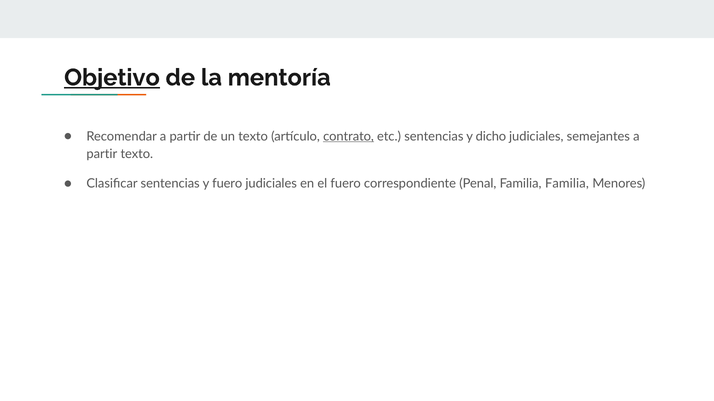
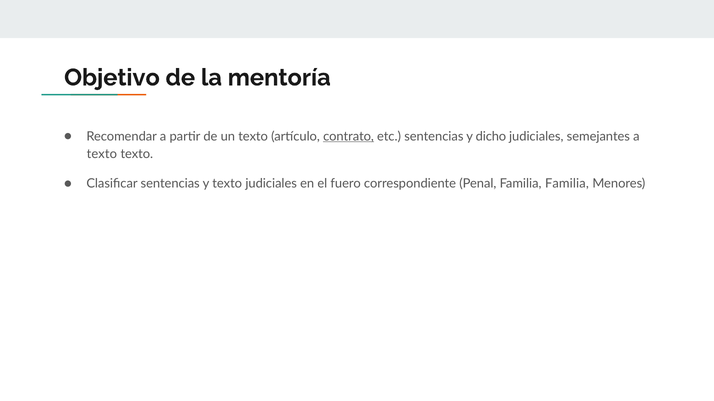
Objetivo underline: present -> none
partir at (102, 154): partir -> texto
y fuero: fuero -> texto
